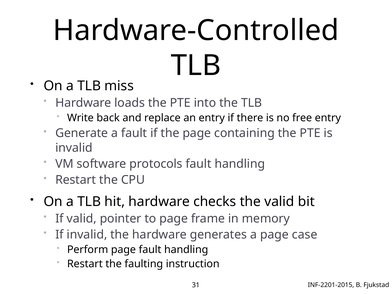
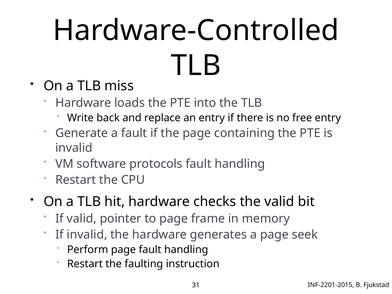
case: case -> seek
